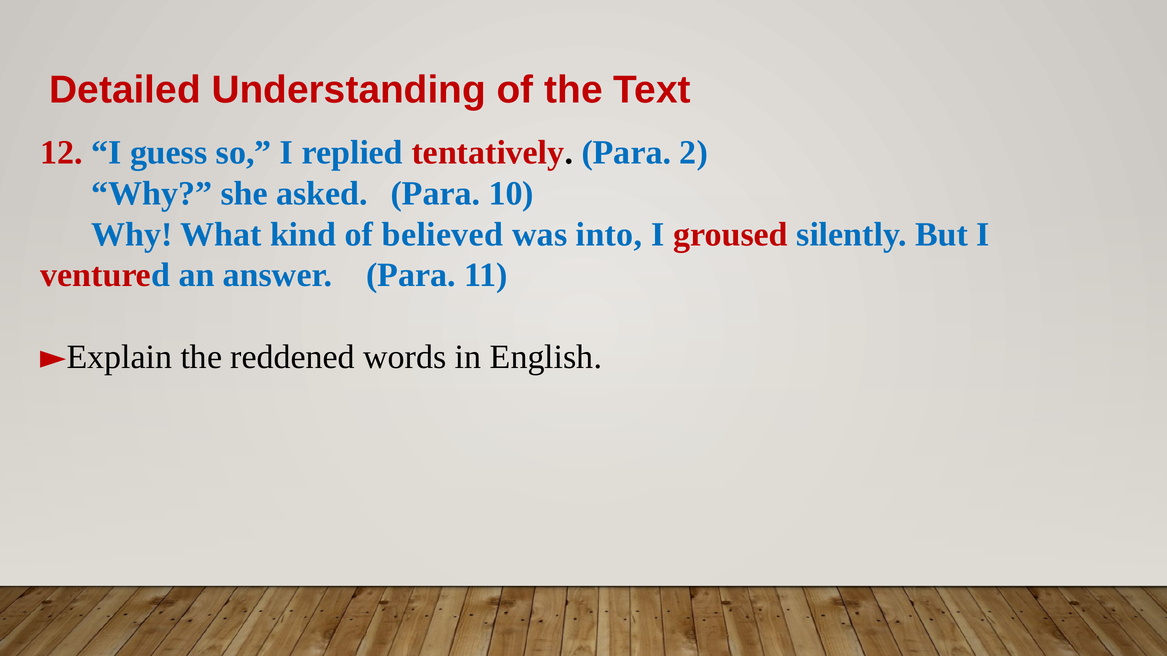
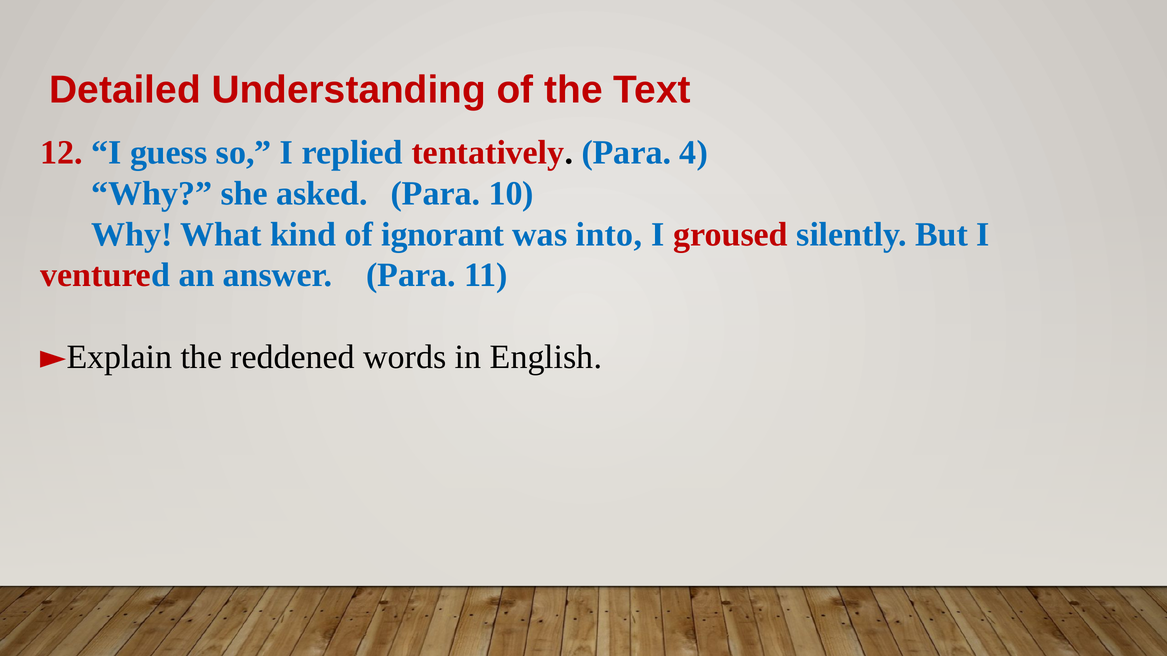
2: 2 -> 4
believed: believed -> ignorant
